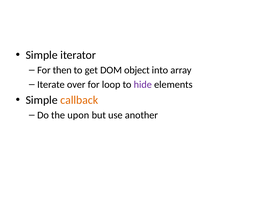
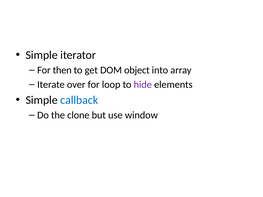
callback colour: orange -> blue
upon: upon -> clone
another: another -> window
